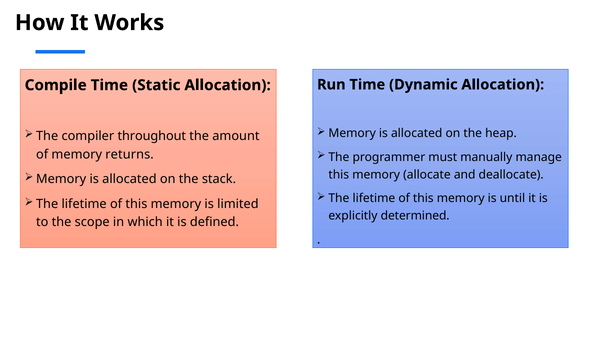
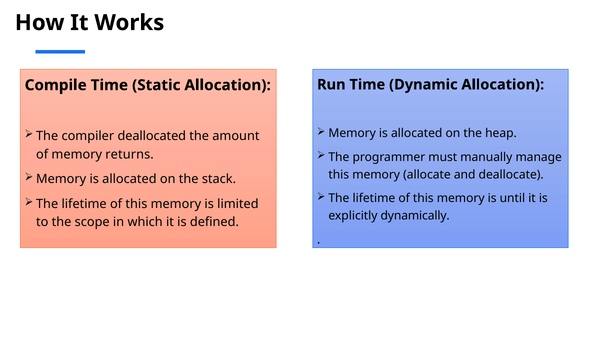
throughout: throughout -> deallocated
determined: determined -> dynamically
